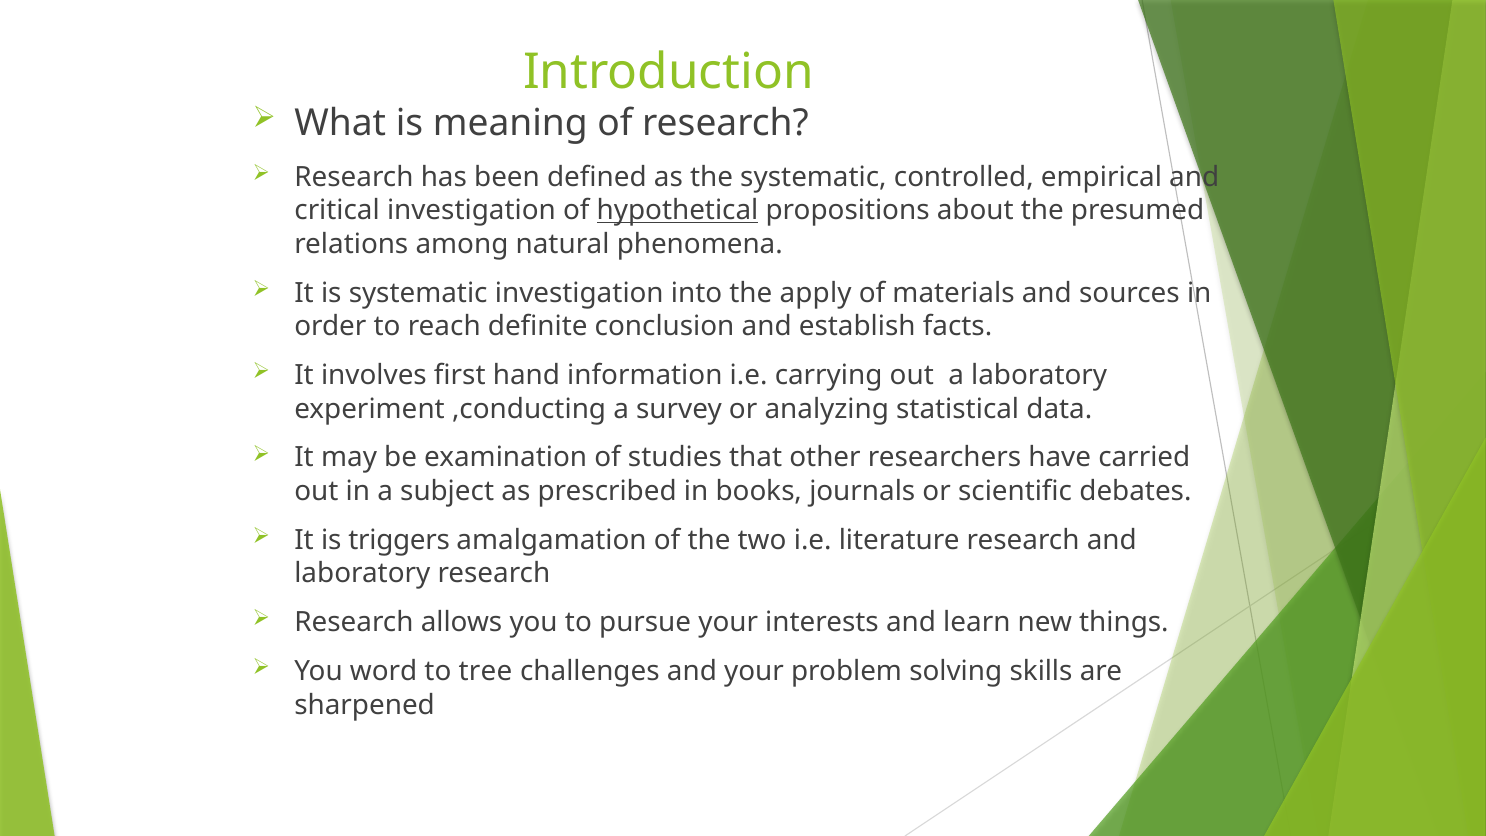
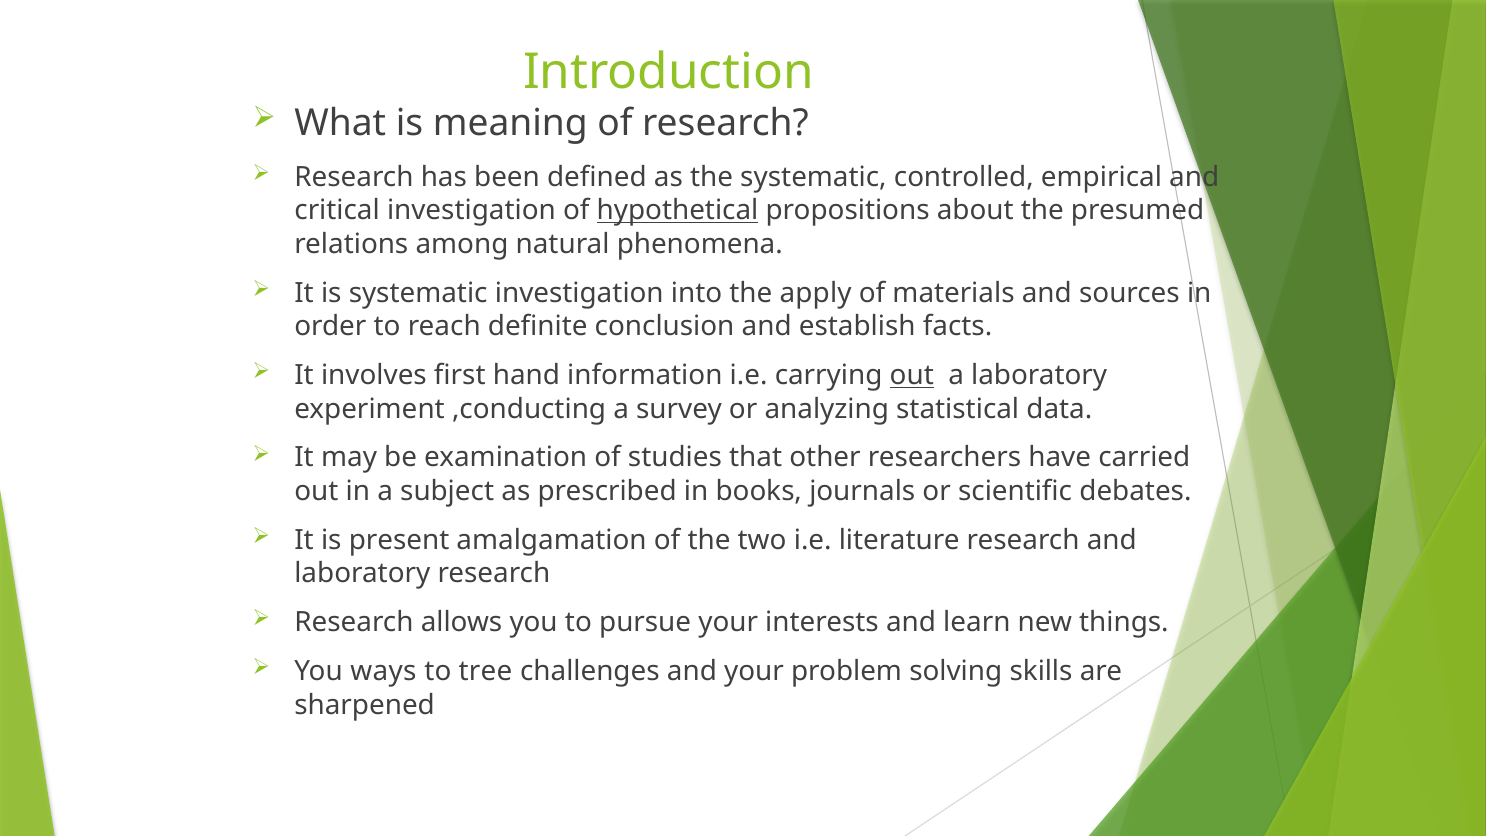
out at (912, 375) underline: none -> present
triggers: triggers -> present
word: word -> ways
